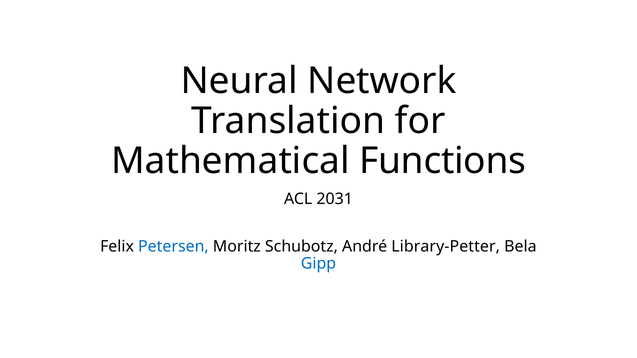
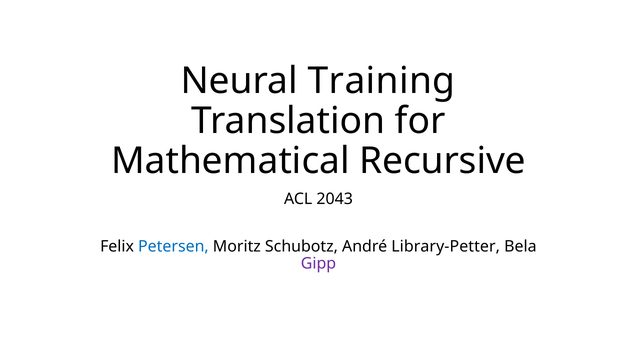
Network: Network -> Training
Functions: Functions -> Recursive
2031: 2031 -> 2043
Gipp colour: blue -> purple
